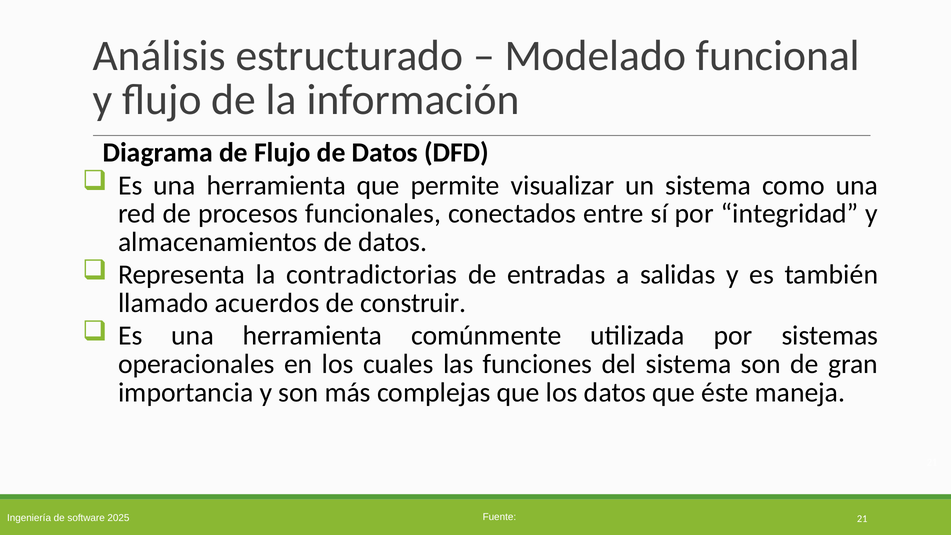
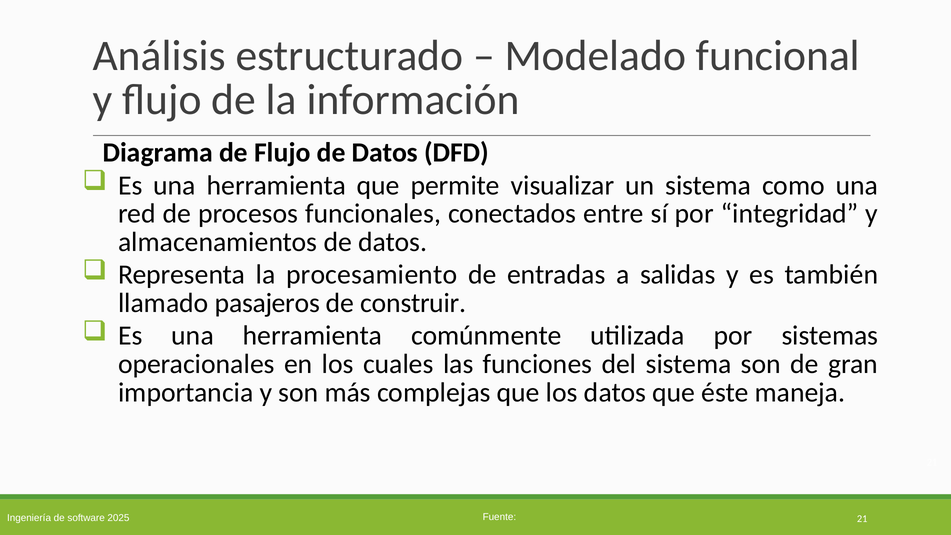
contradictorias: contradictorias -> procesamiento
acuerdos: acuerdos -> pasajeros
